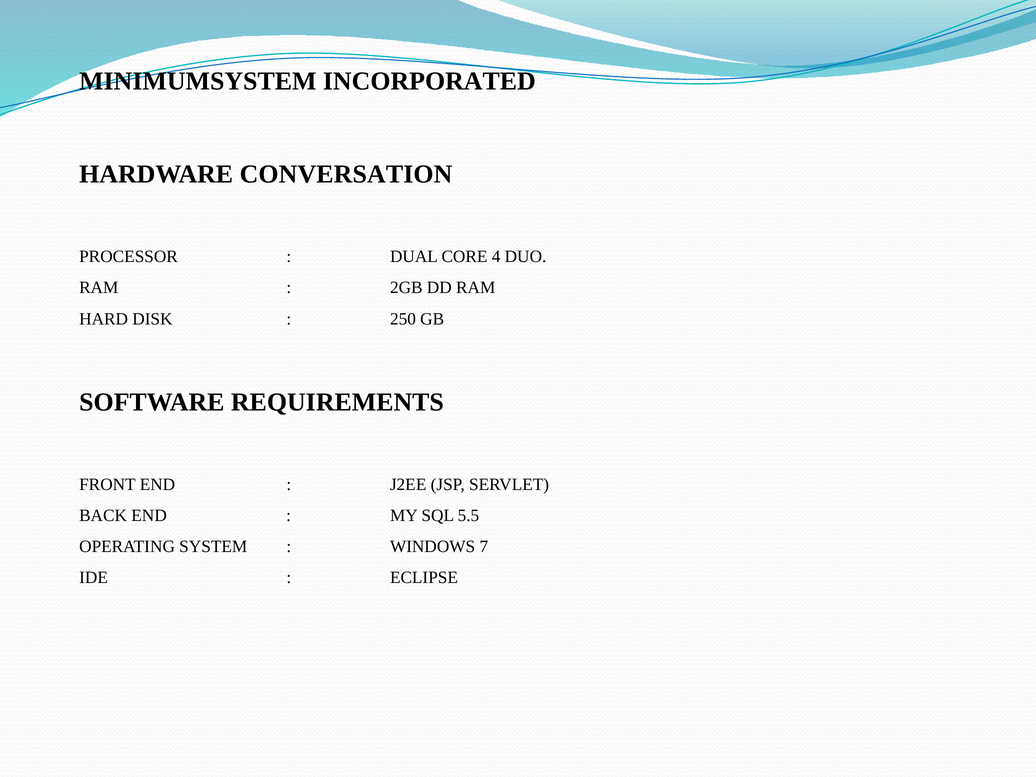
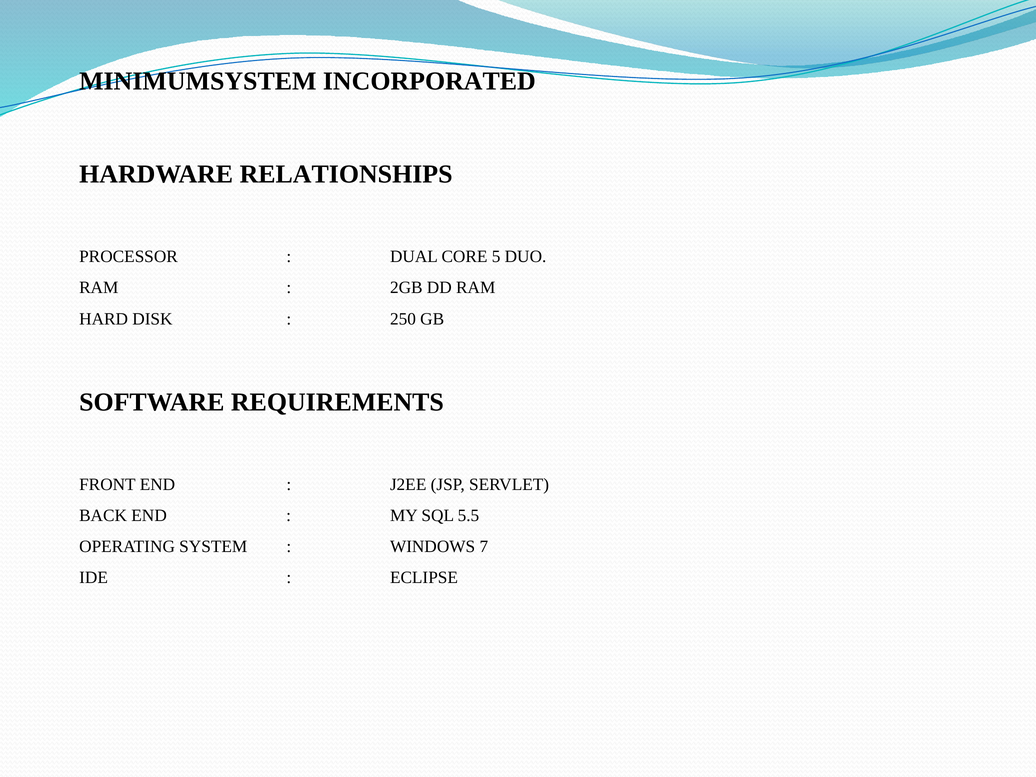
CONVERSATION: CONVERSATION -> RELATIONSHIPS
4: 4 -> 5
